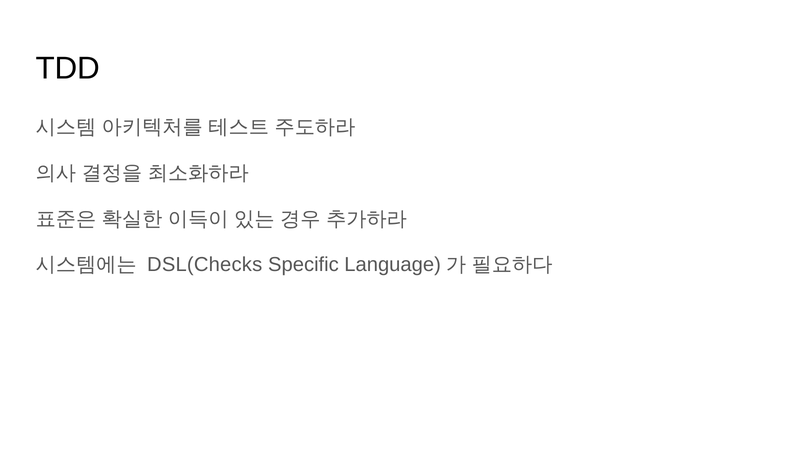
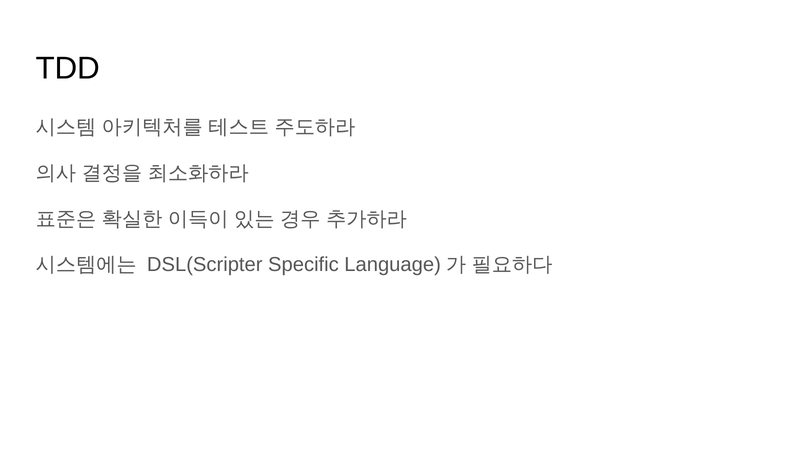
DSL(Checks: DSL(Checks -> DSL(Scripter
